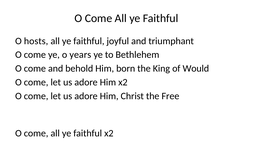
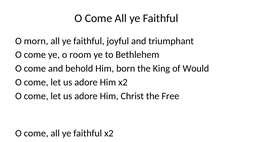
hosts: hosts -> morn
years: years -> room
